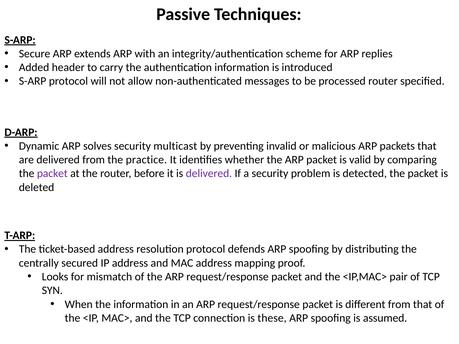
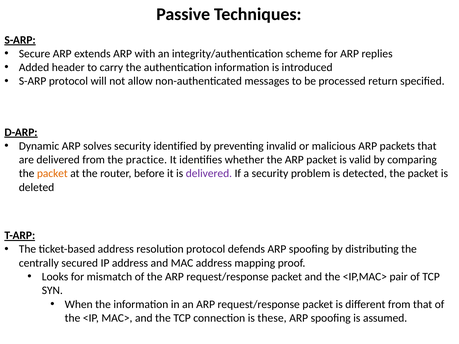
processed router: router -> return
multicast: multicast -> identified
packet at (52, 174) colour: purple -> orange
